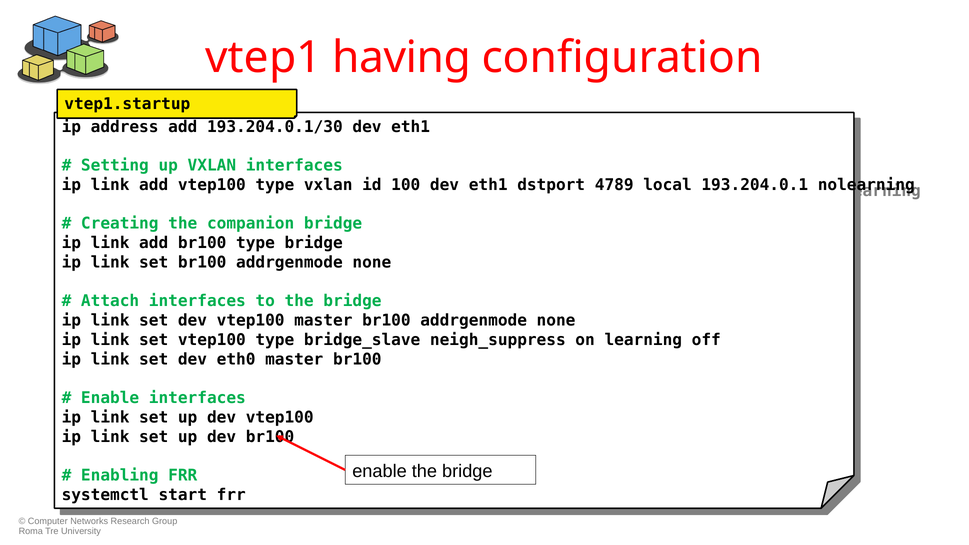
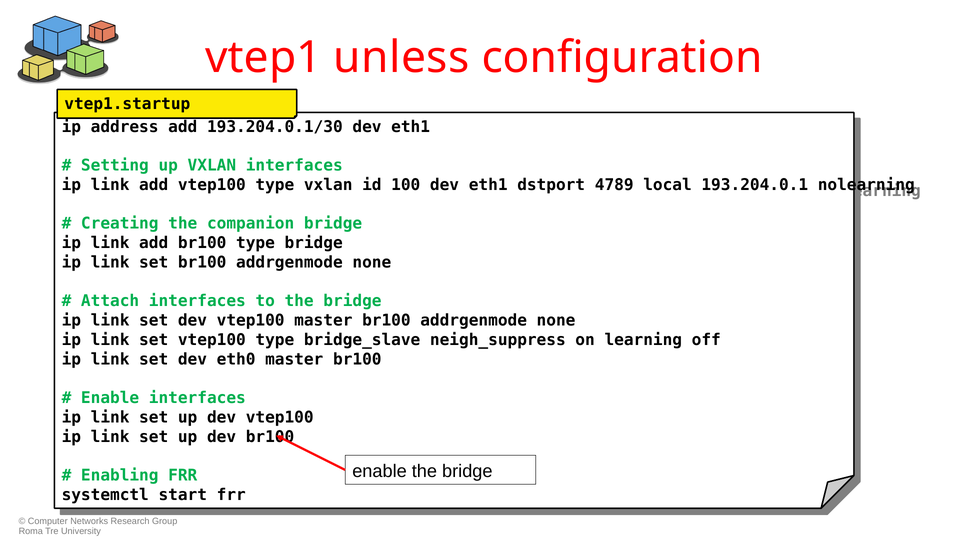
having: having -> unless
